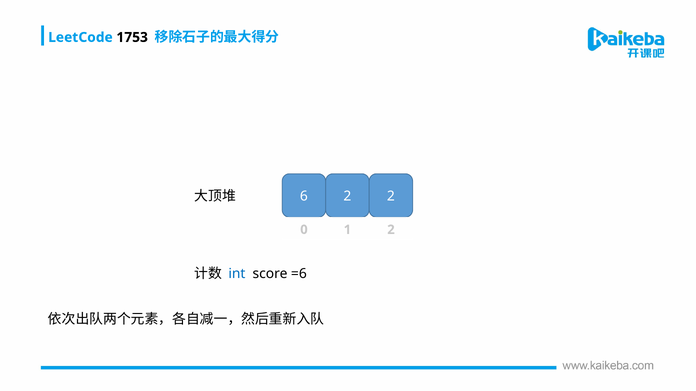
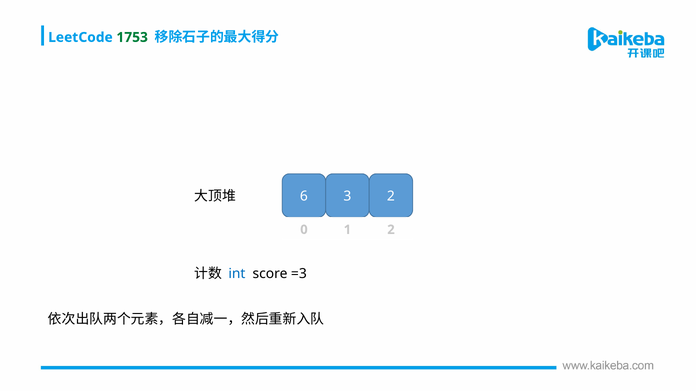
1753 colour: black -> green
6 2: 2 -> 3
=6: =6 -> =3
